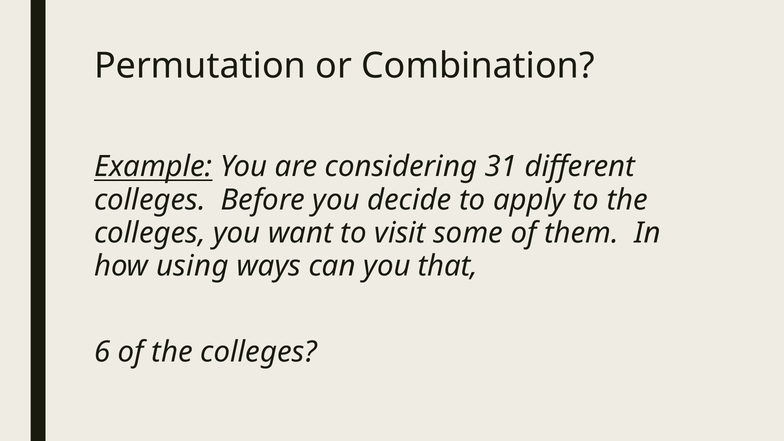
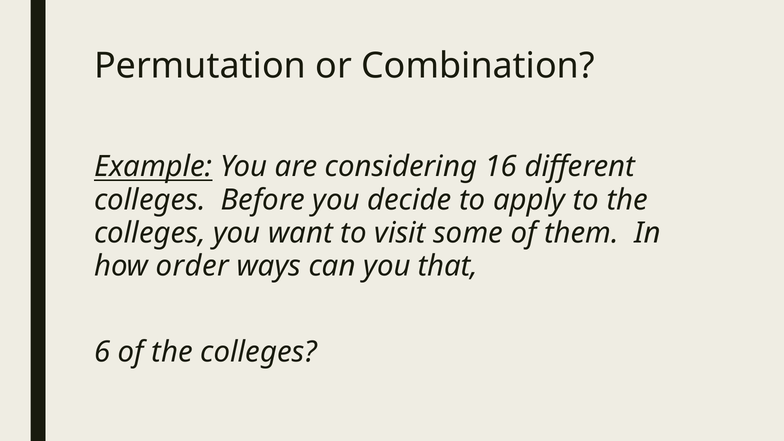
31: 31 -> 16
using: using -> order
